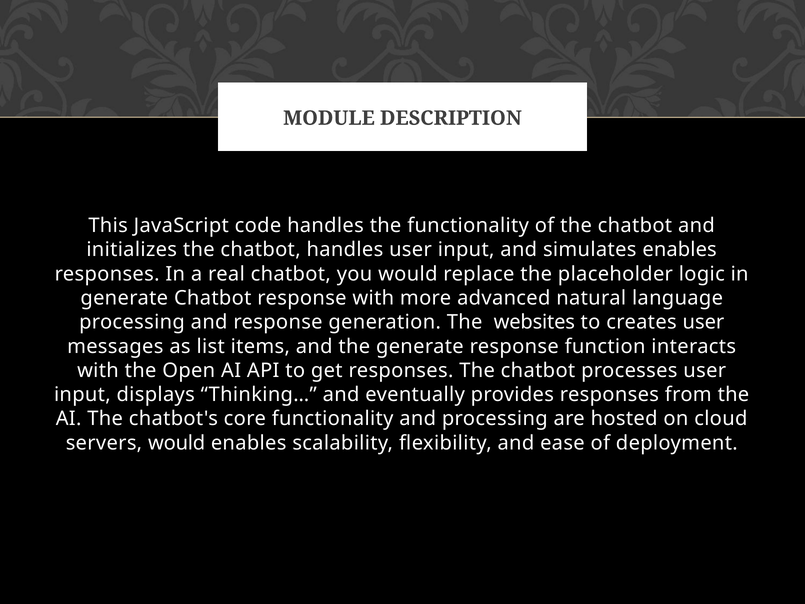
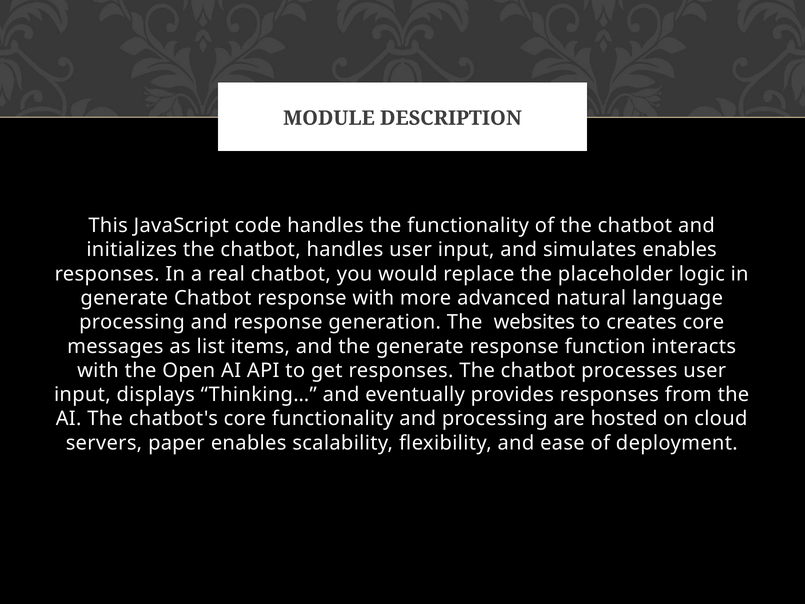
creates user: user -> core
servers would: would -> paper
